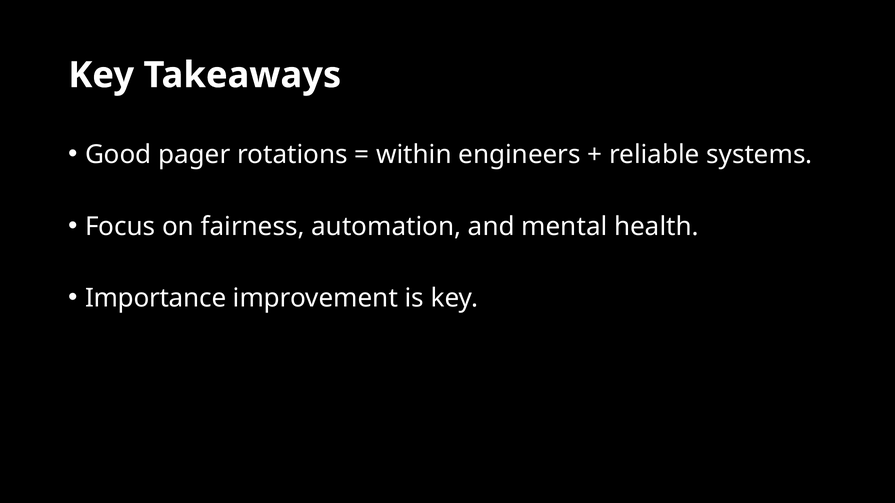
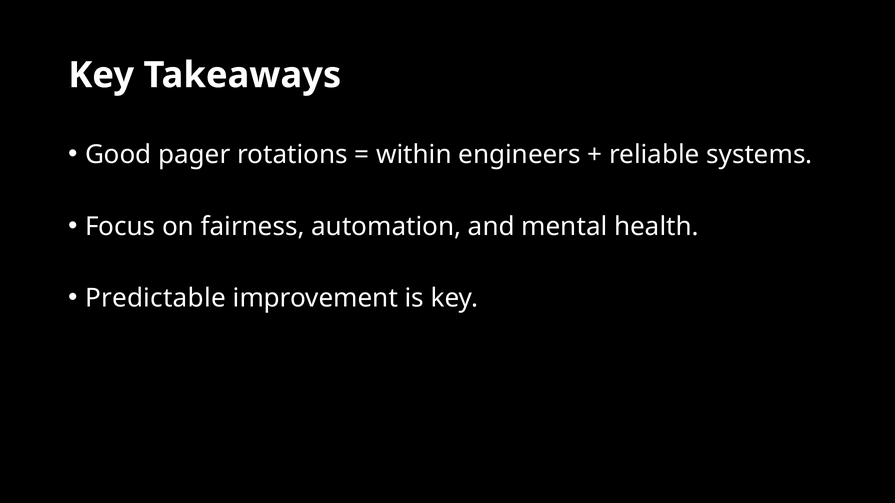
Importance: Importance -> Predictable
